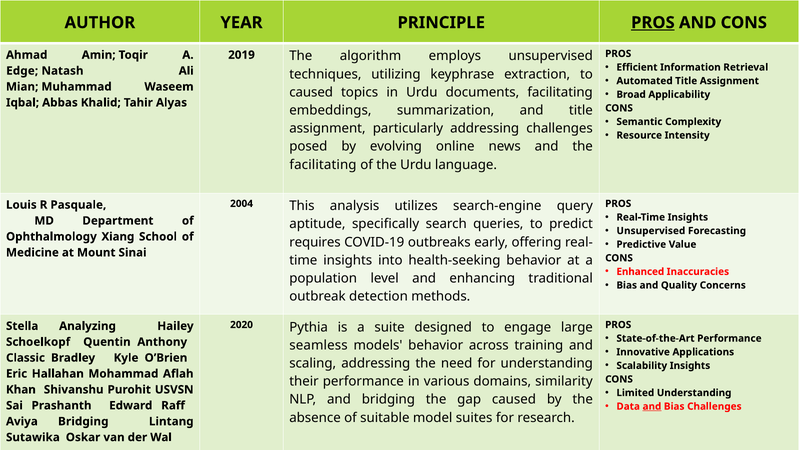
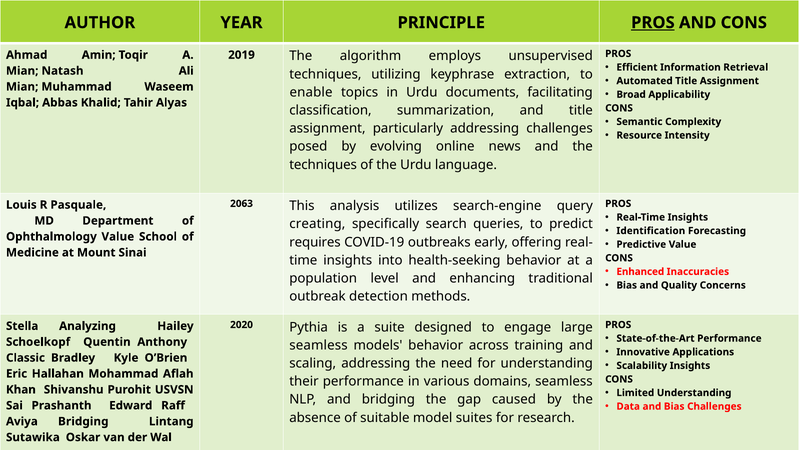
Edge at (22, 71): Edge -> Mian
caused at (311, 92): caused -> enable
embeddings: embeddings -> classification
facilitating at (323, 164): facilitating -> techniques
2004: 2004 -> 2063
aptitude: aptitude -> creating
Unsupervised at (651, 231): Unsupervised -> Identification
Ophthalmology Xiang: Xiang -> Value
domains similarity: similarity -> seamless
and at (652, 406) underline: present -> none
